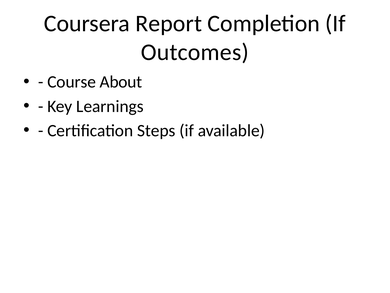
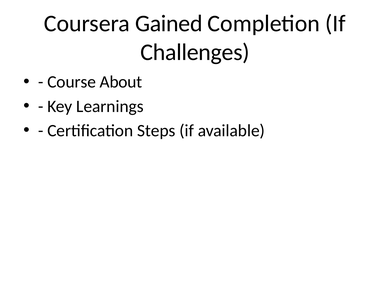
Report: Report -> Gained
Outcomes: Outcomes -> Challenges
